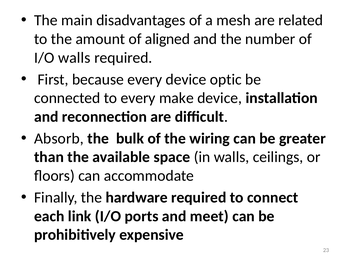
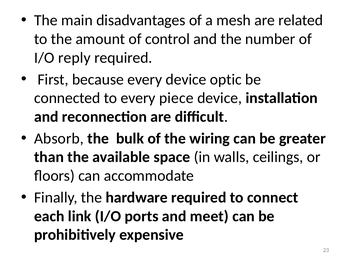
aligned: aligned -> control
I/O walls: walls -> reply
make: make -> piece
